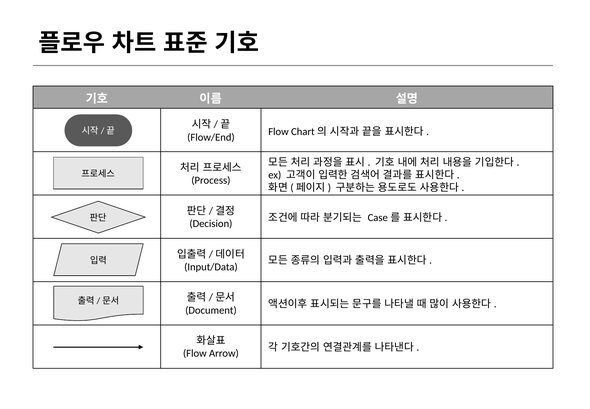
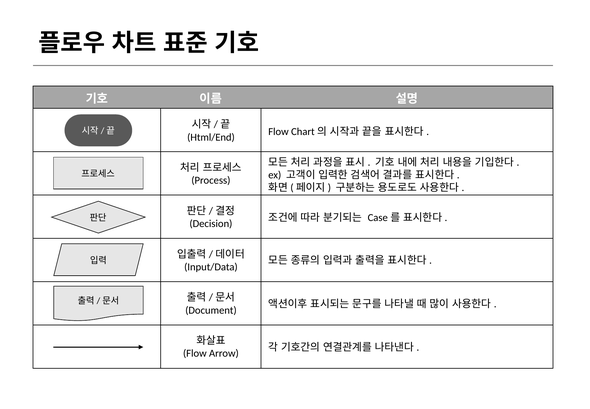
Flow/End: Flow/End -> Html/End
